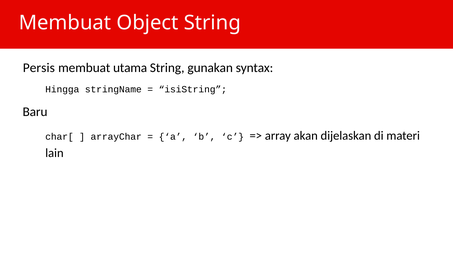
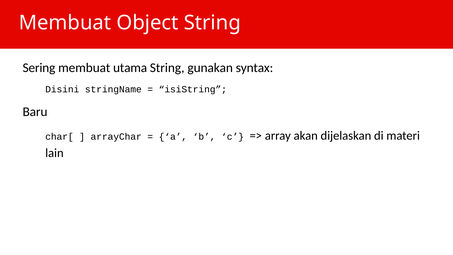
Persis: Persis -> Sering
Hingga: Hingga -> Disini
